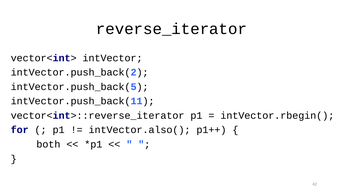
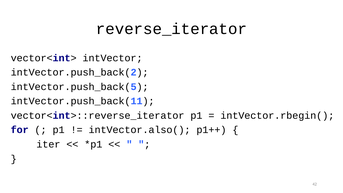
both: both -> iter
